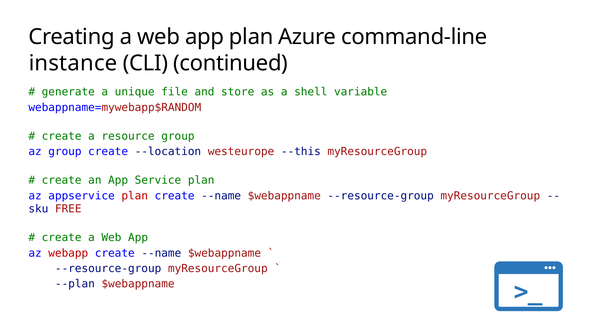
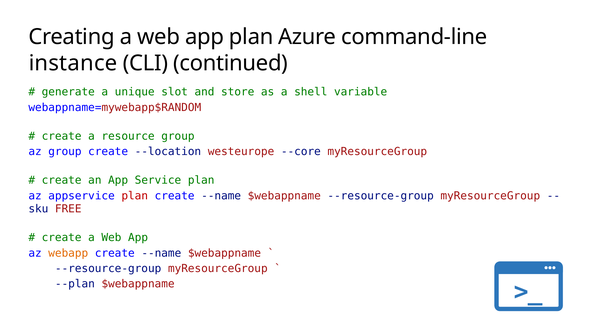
file: file -> slot
--this: --this -> --core
webapp colour: red -> orange
